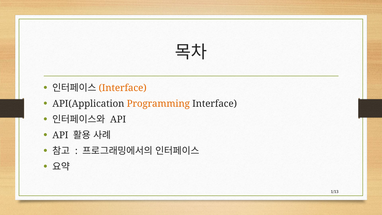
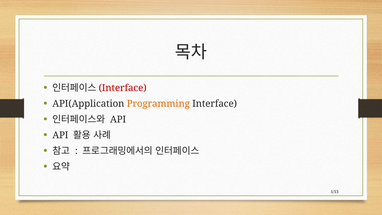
Interface at (123, 88) colour: orange -> red
